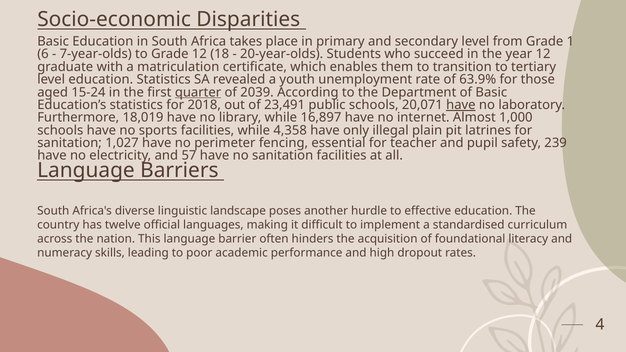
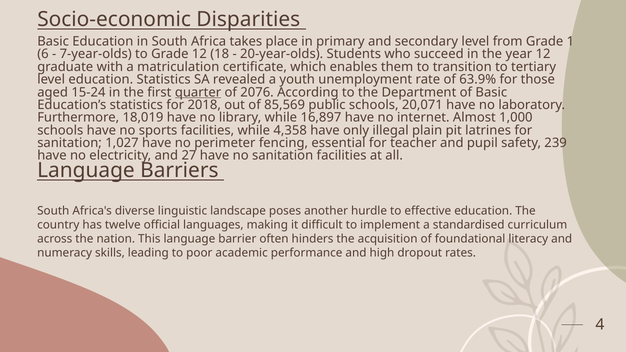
2039: 2039 -> 2076
23,491: 23,491 -> 85,569
have at (461, 105) underline: present -> none
57: 57 -> 27
